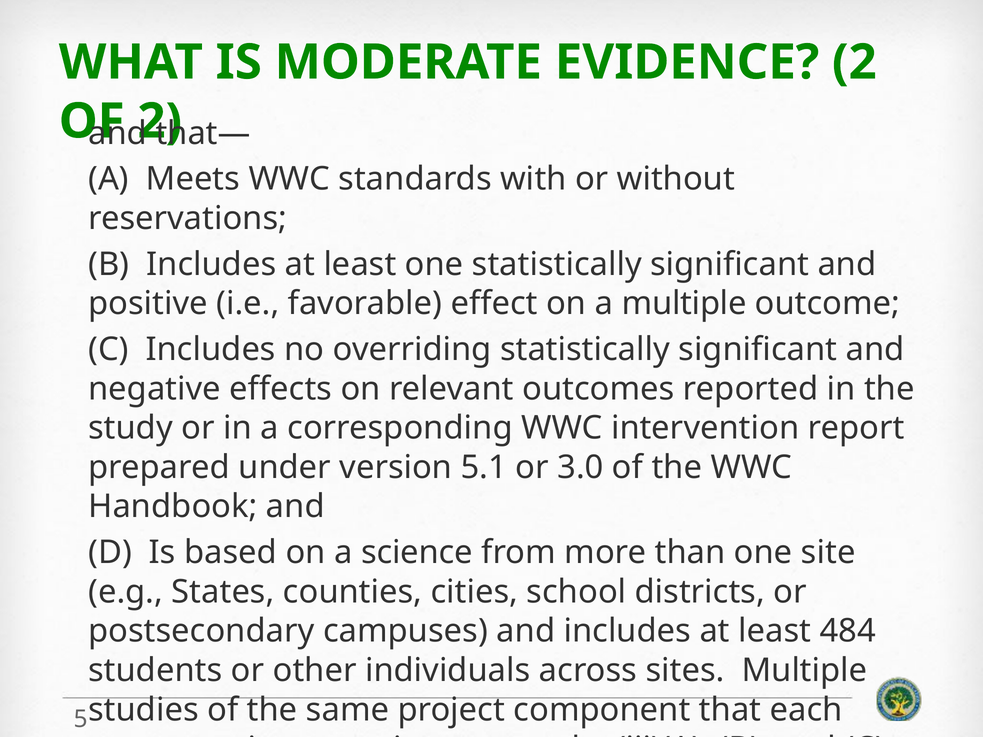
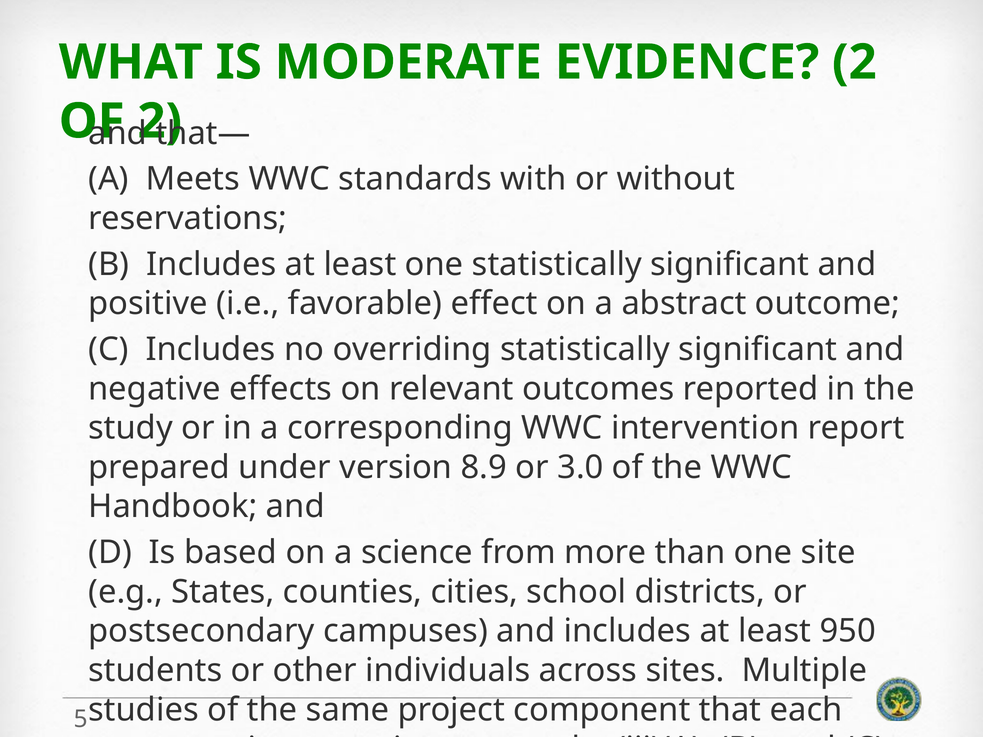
a multiple: multiple -> abstract
5.1: 5.1 -> 8.9
484: 484 -> 950
